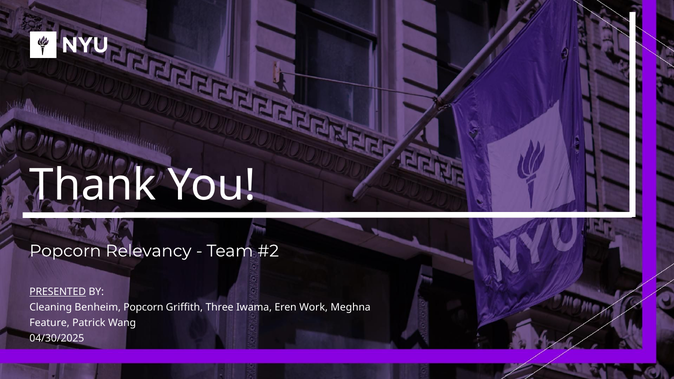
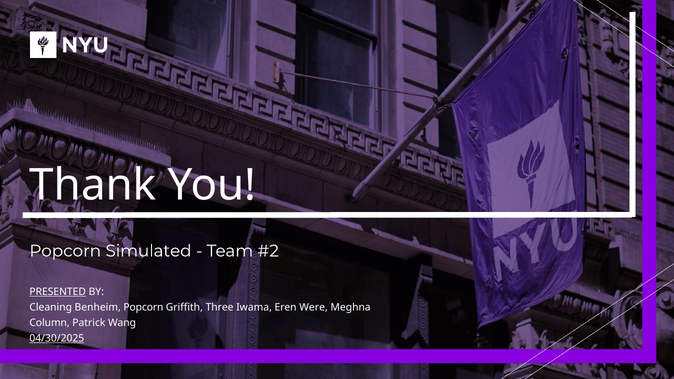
Relevancy: Relevancy -> Simulated
Work: Work -> Were
Feature: Feature -> Column
04/30/2025 underline: none -> present
